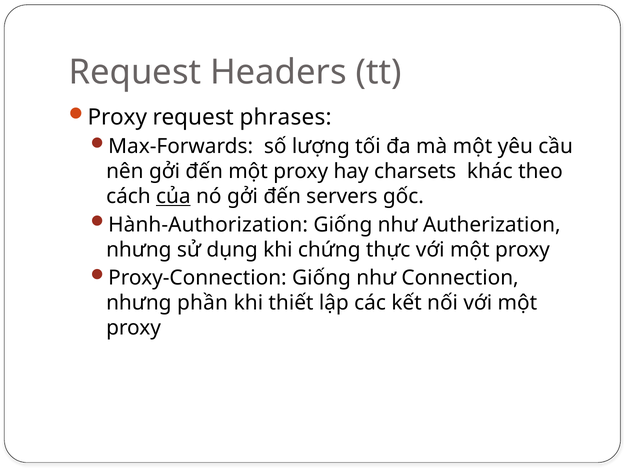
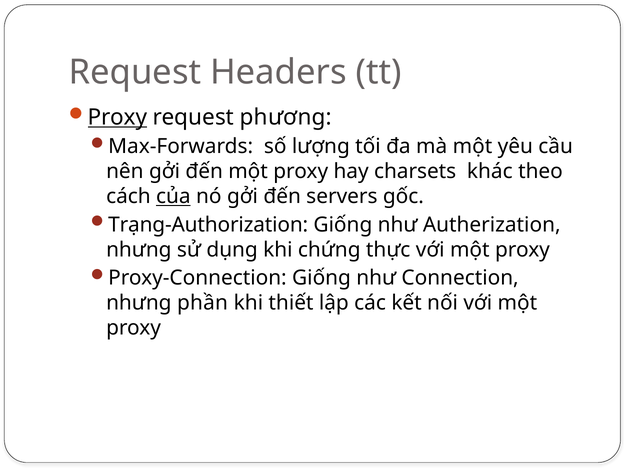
Proxy at (117, 117) underline: none -> present
phrases: phrases -> phương
Hành-Authorization: Hành-Authorization -> Trạng-Authorization
